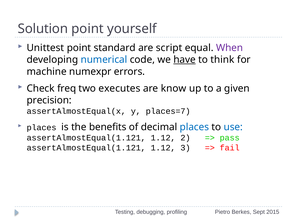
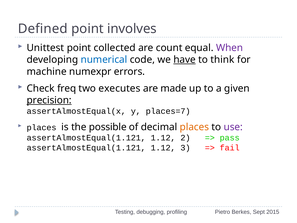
Solution: Solution -> Defined
yourself: yourself -> involves
standard: standard -> collected
script: script -> count
know: know -> made
precision underline: none -> present
benefits: benefits -> possible
places at (194, 127) colour: blue -> orange
use colour: blue -> purple
